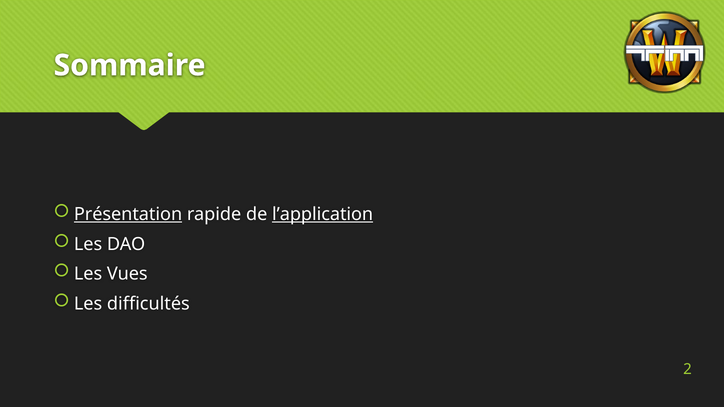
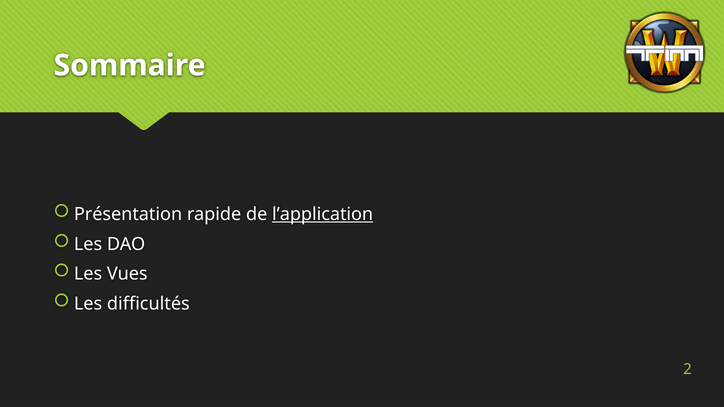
Présentation underline: present -> none
